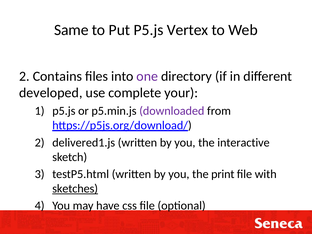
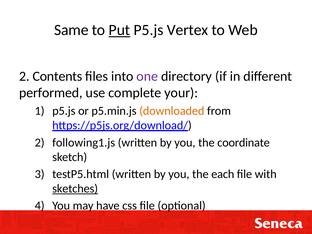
Put underline: none -> present
Contains: Contains -> Contents
developed: developed -> performed
downloaded colour: purple -> orange
delivered1.js: delivered1.js -> following1.js
interactive: interactive -> coordinate
print: print -> each
